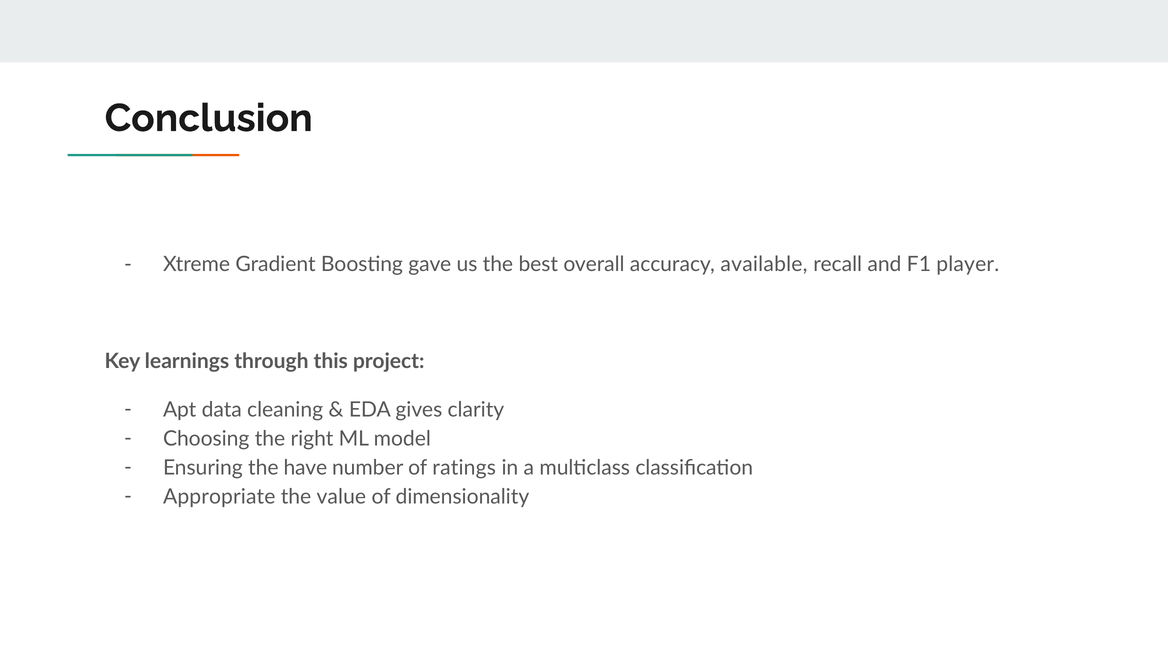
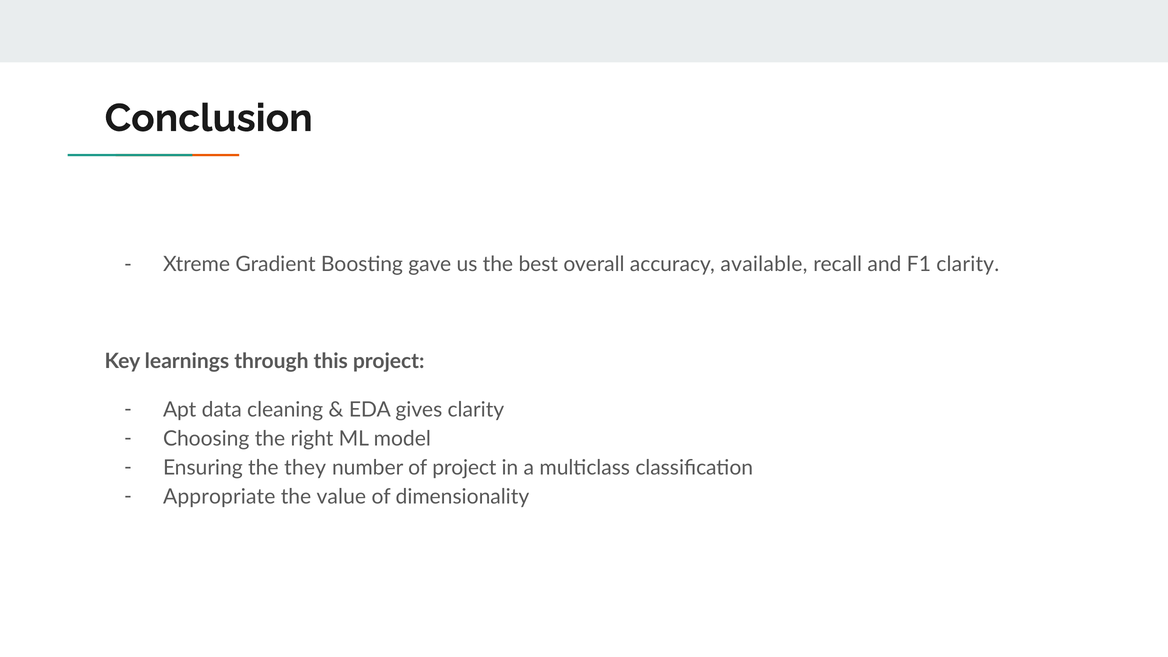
F1 player: player -> clarity
have: have -> they
of ratings: ratings -> project
